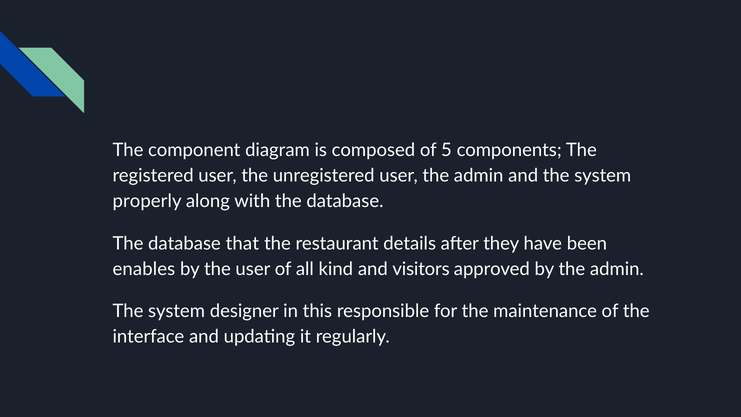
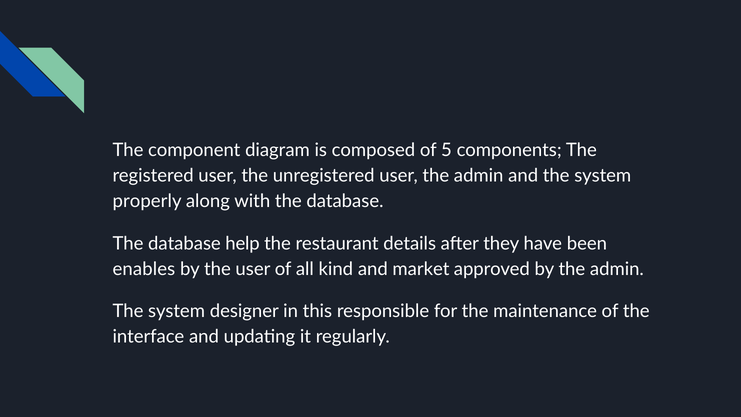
that: that -> help
visitors: visitors -> market
